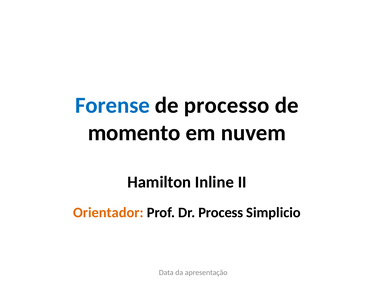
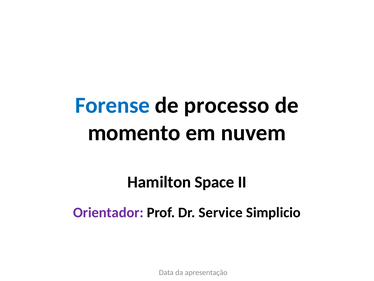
Inline: Inline -> Space
Orientador colour: orange -> purple
Process: Process -> Service
